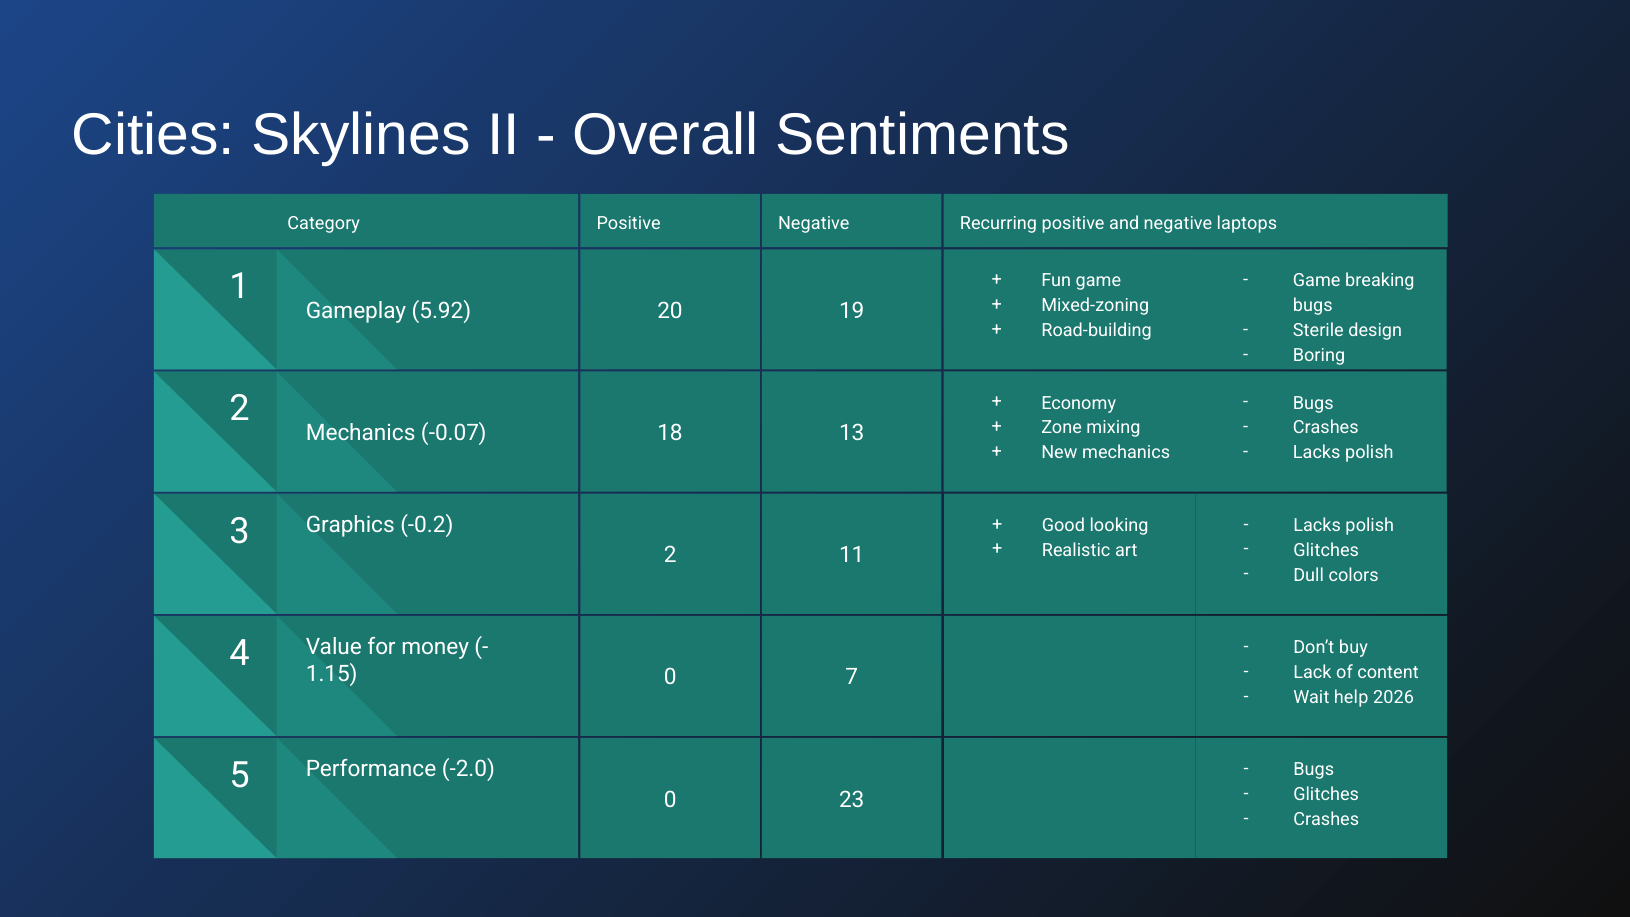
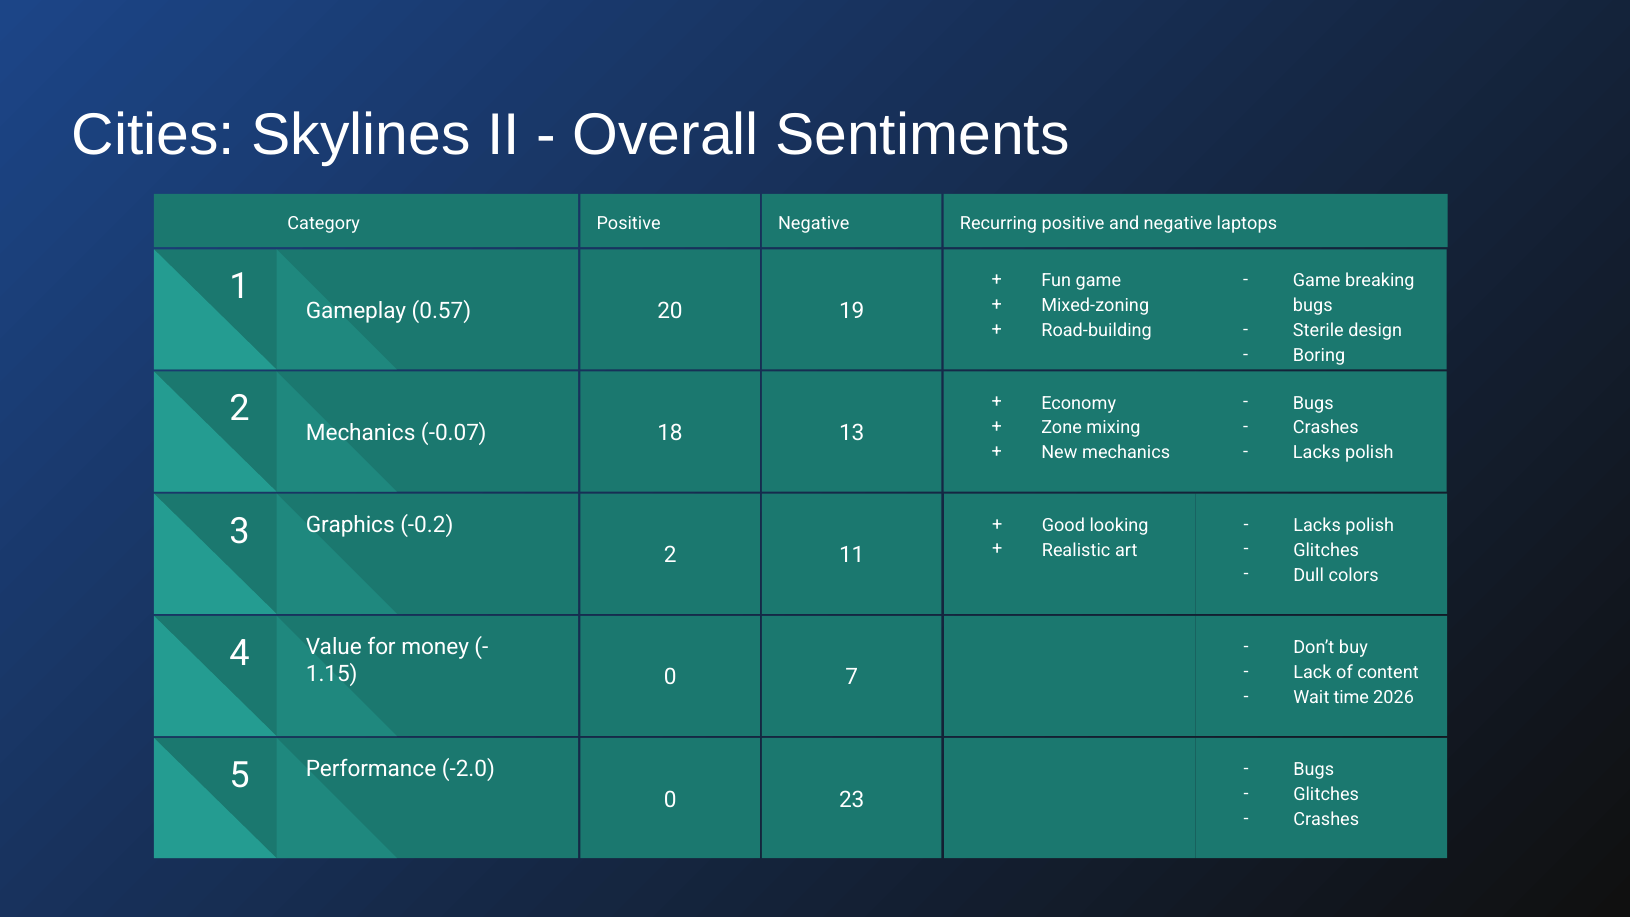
5.92: 5.92 -> 0.57
help: help -> time
